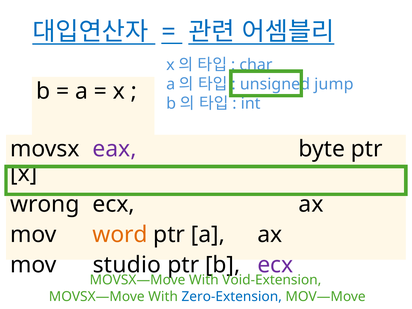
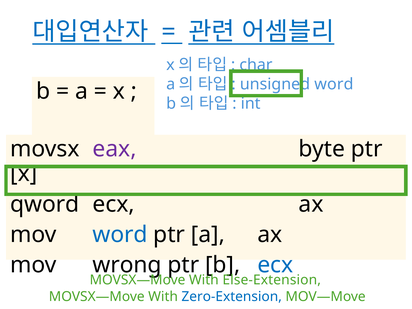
jump at (334, 84): jump -> word
wrong: wrong -> qword
word at (120, 235) colour: orange -> blue
studio: studio -> wrong
ecx at (275, 265) colour: purple -> blue
Void-Extension: Void-Extension -> Else-Extension
